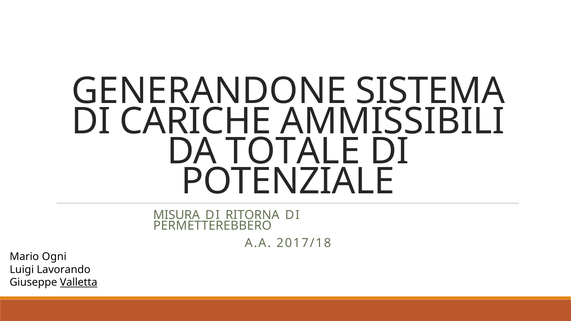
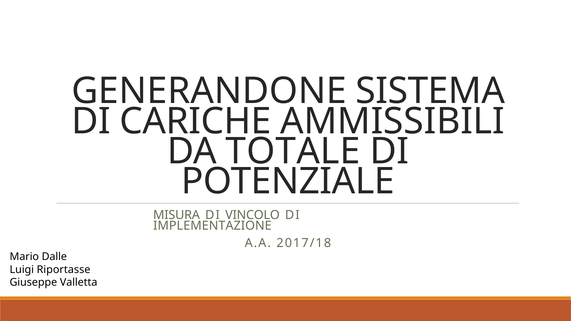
RITORNA: RITORNA -> VINCOLO
PERMETTEREBBERO: PERMETTEREBBERO -> IMPLEMENTAZIONE
Ogni: Ogni -> Dalle
Lavorando: Lavorando -> Riportasse
Valletta underline: present -> none
